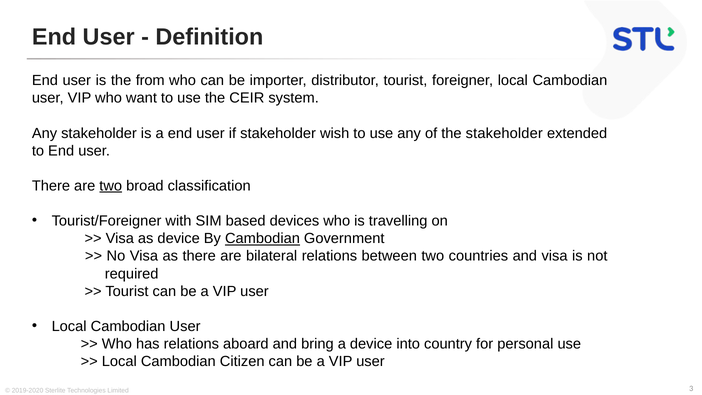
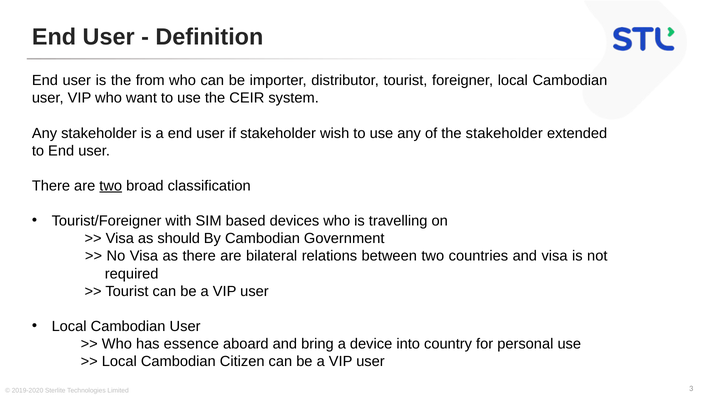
as device: device -> should
Cambodian at (262, 238) underline: present -> none
has relations: relations -> essence
